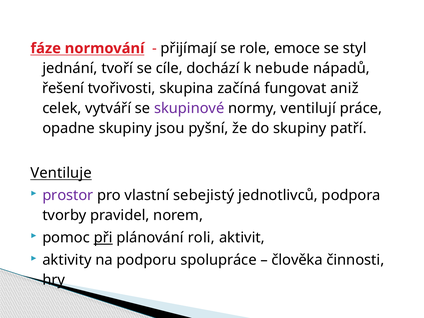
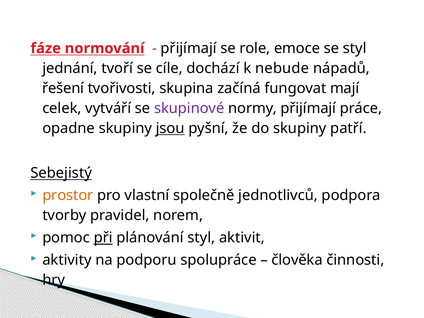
aniž: aniž -> mají
normy ventilují: ventilují -> přijímají
jsou underline: none -> present
Ventiluje: Ventiluje -> Sebejistý
prostor colour: purple -> orange
sebejistý: sebejistý -> společně
plánování roli: roli -> styl
